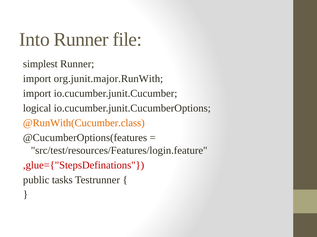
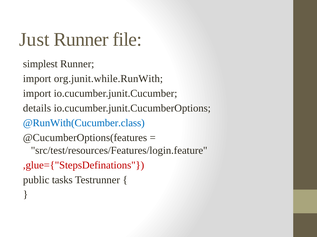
Into: Into -> Just
org.junit.major.RunWith: org.junit.major.RunWith -> org.junit.while.RunWith
logical: logical -> details
@RunWith(Cucumber.class colour: orange -> blue
